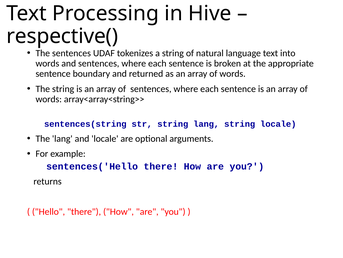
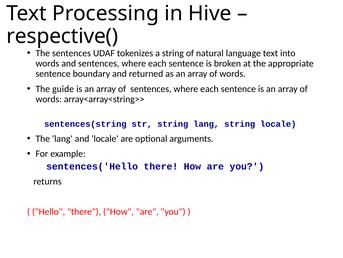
The string: string -> guide
